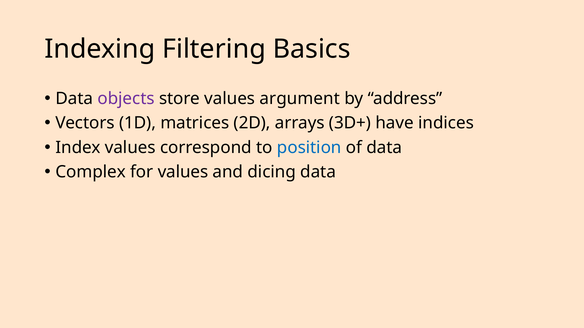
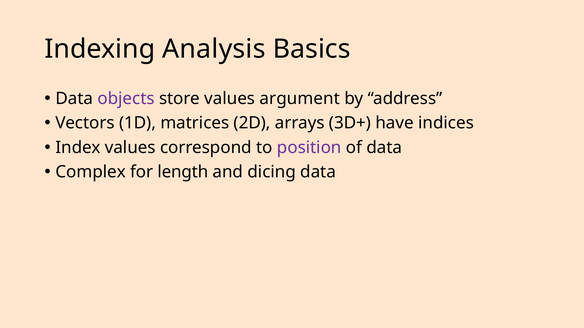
Filtering: Filtering -> Analysis
position colour: blue -> purple
for values: values -> length
